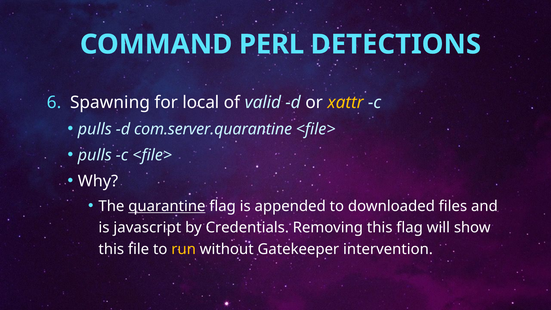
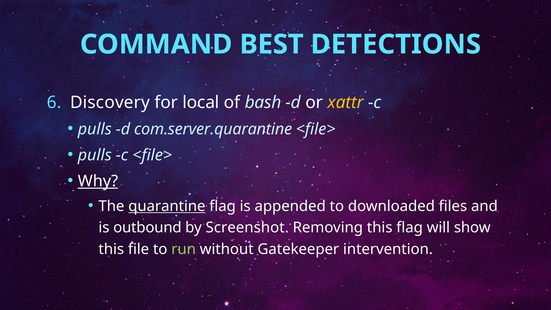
PERL: PERL -> BEST
Spawning: Spawning -> Discovery
valid: valid -> bash
Why underline: none -> present
javascript: javascript -> outbound
Credentials: Credentials -> Screenshot
run colour: yellow -> light green
